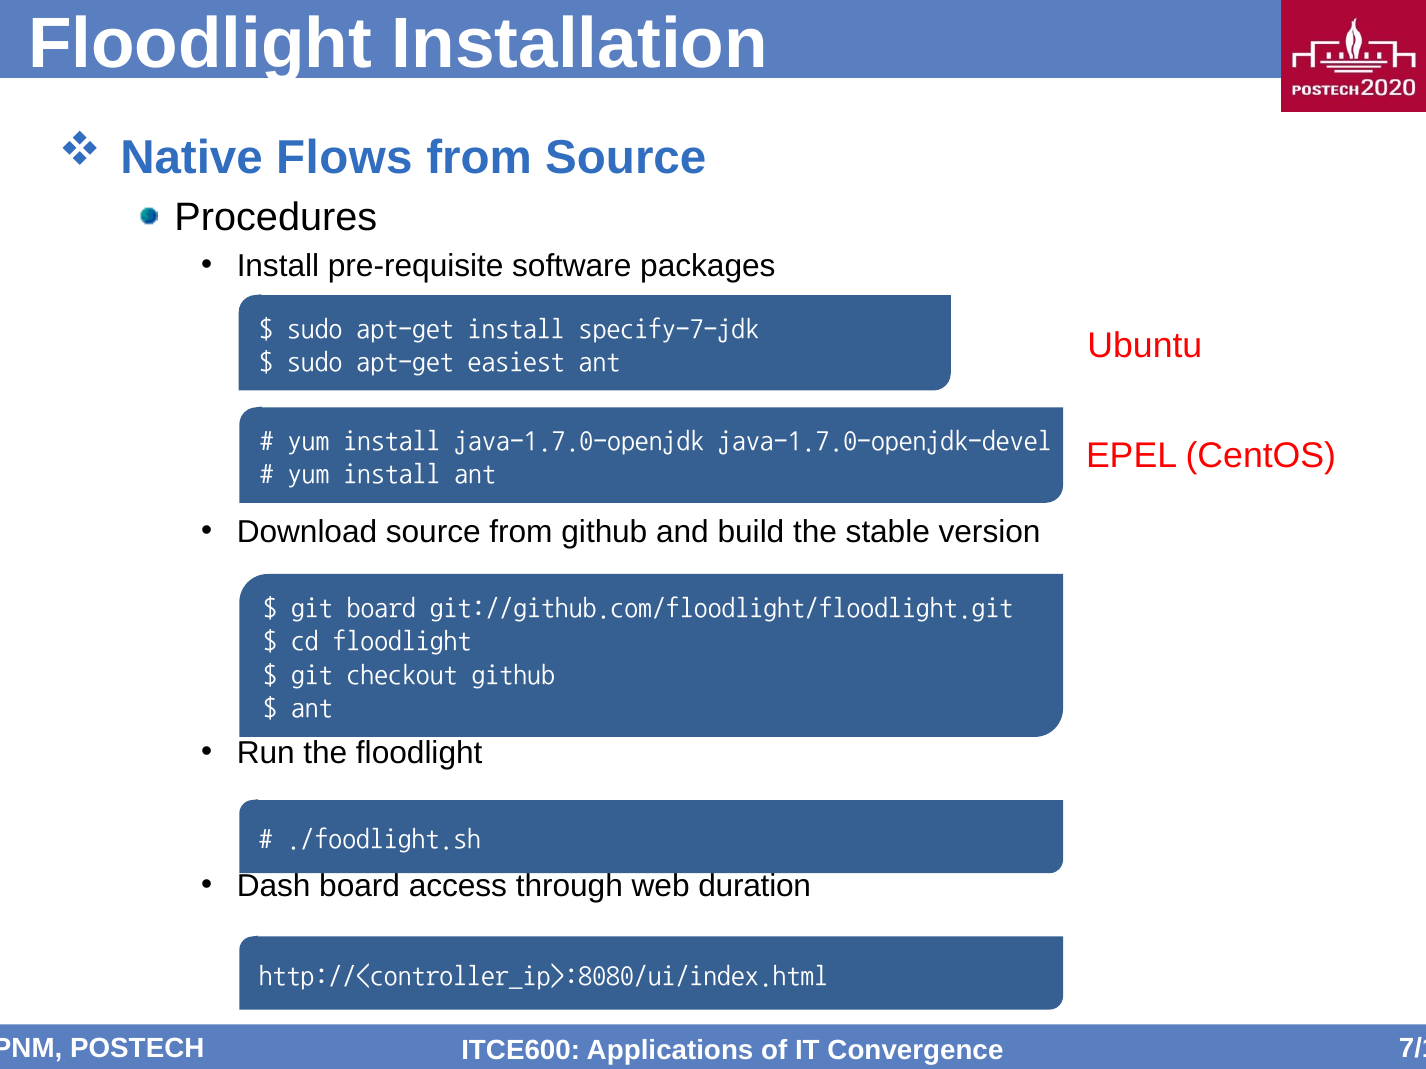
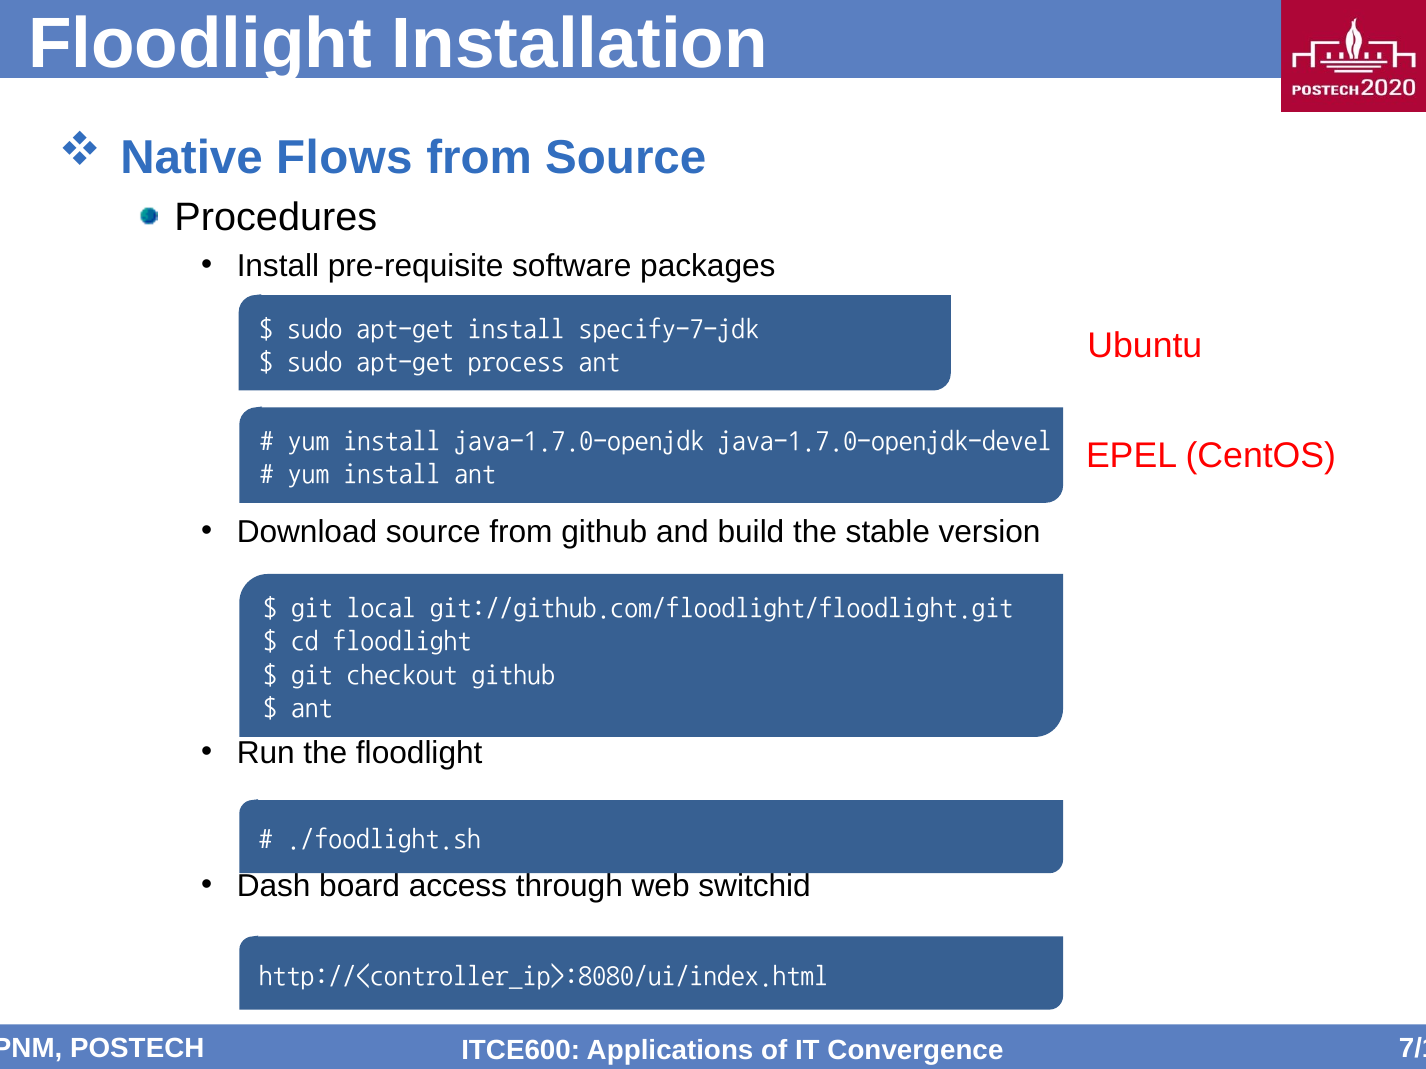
easiest: easiest -> process
git board: board -> local
duration: duration -> switchid
